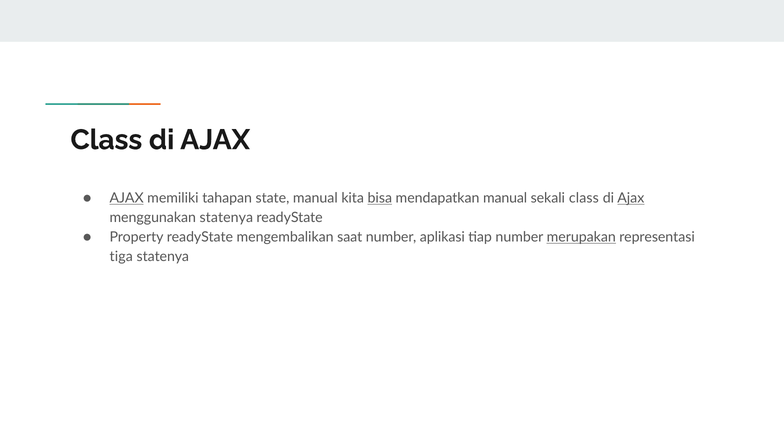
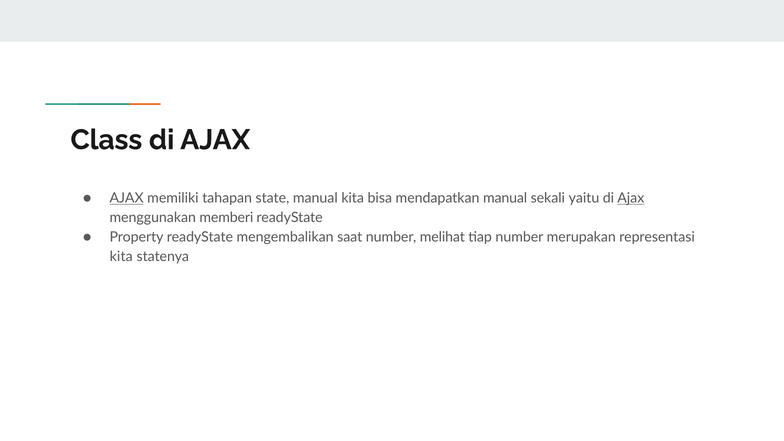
bisa underline: present -> none
sekali class: class -> yaitu
menggunakan statenya: statenya -> memberi
aplikasi: aplikasi -> melihat
merupakan underline: present -> none
tiga at (121, 257): tiga -> kita
